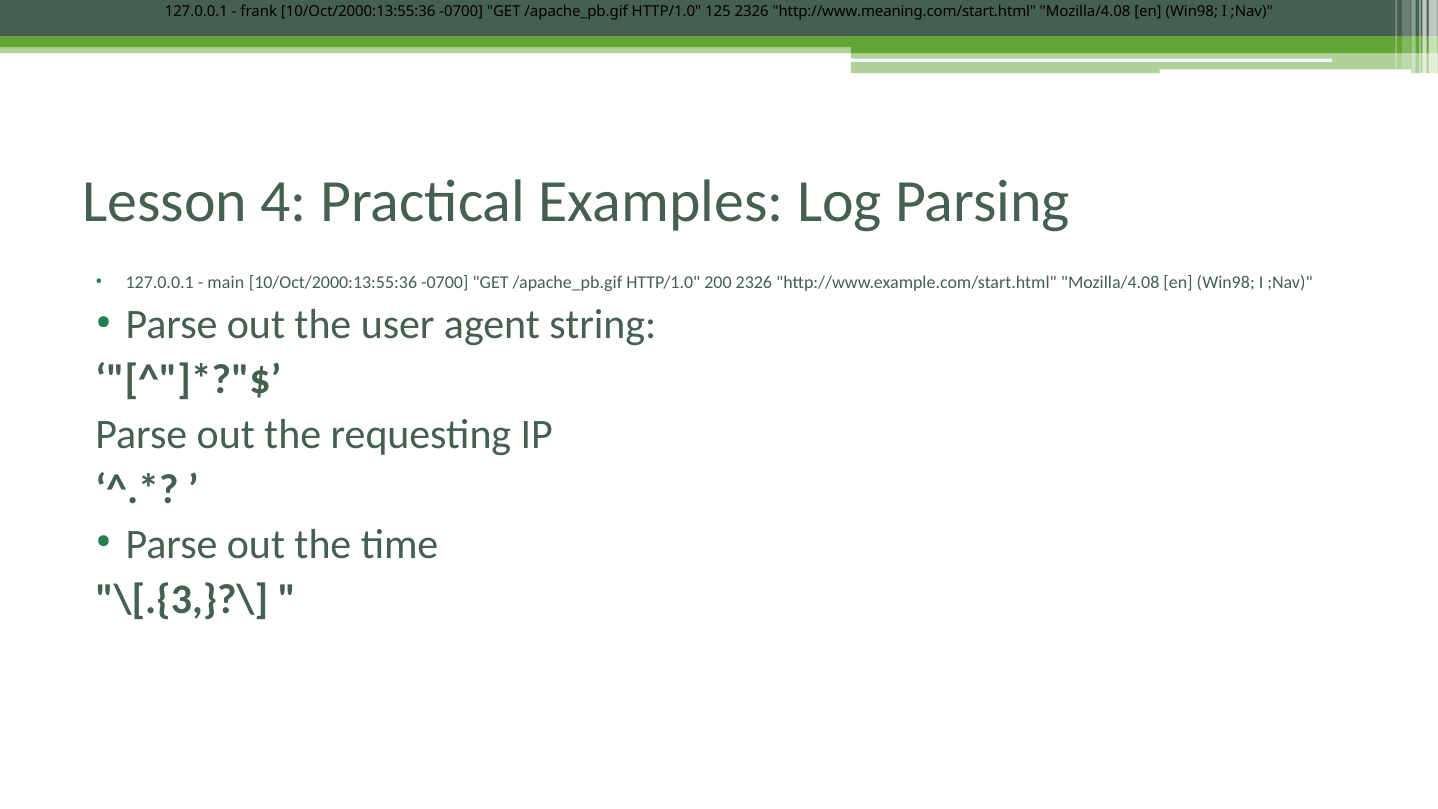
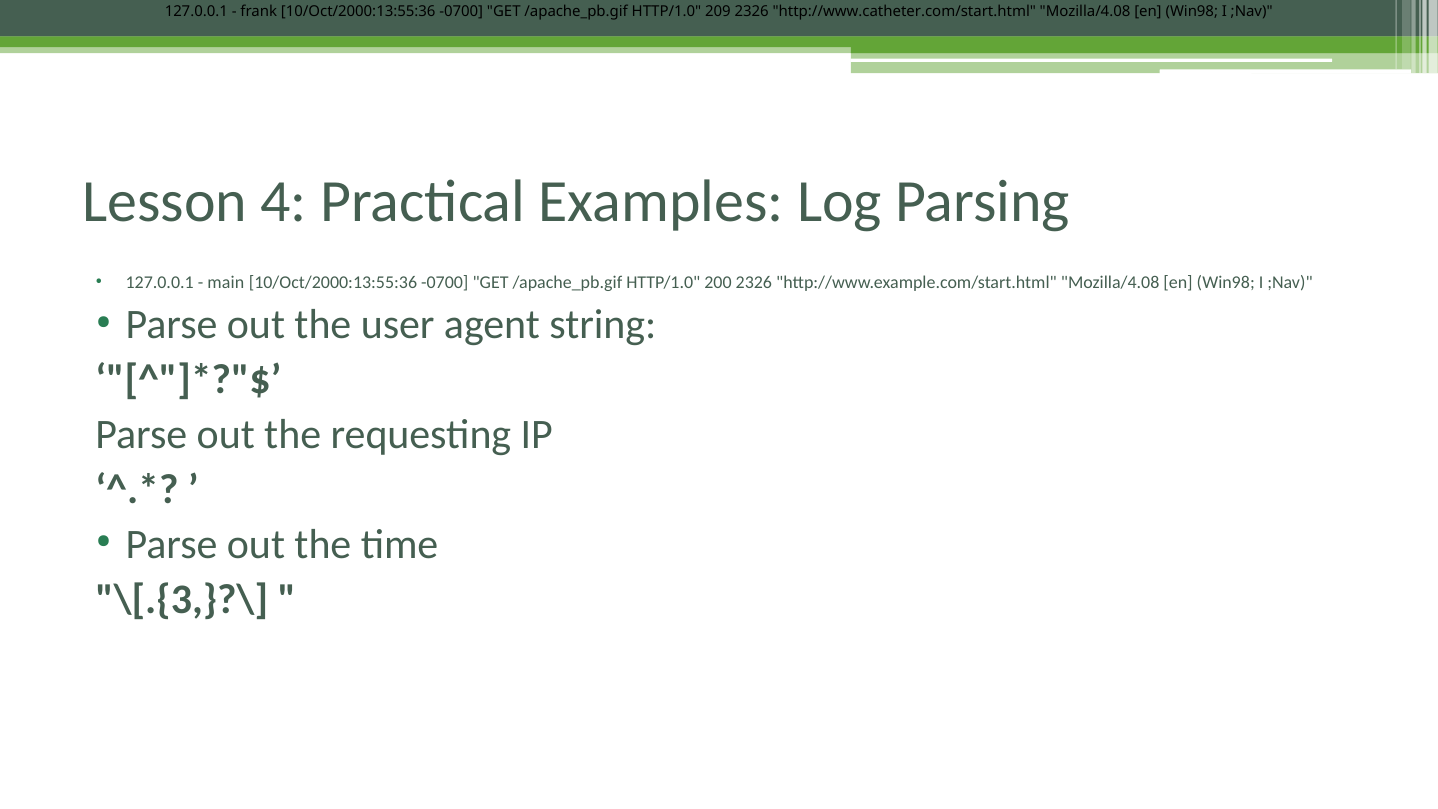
125: 125 -> 209
http://www.meaning.com/start.html: http://www.meaning.com/start.html -> http://www.catheter.com/start.html
